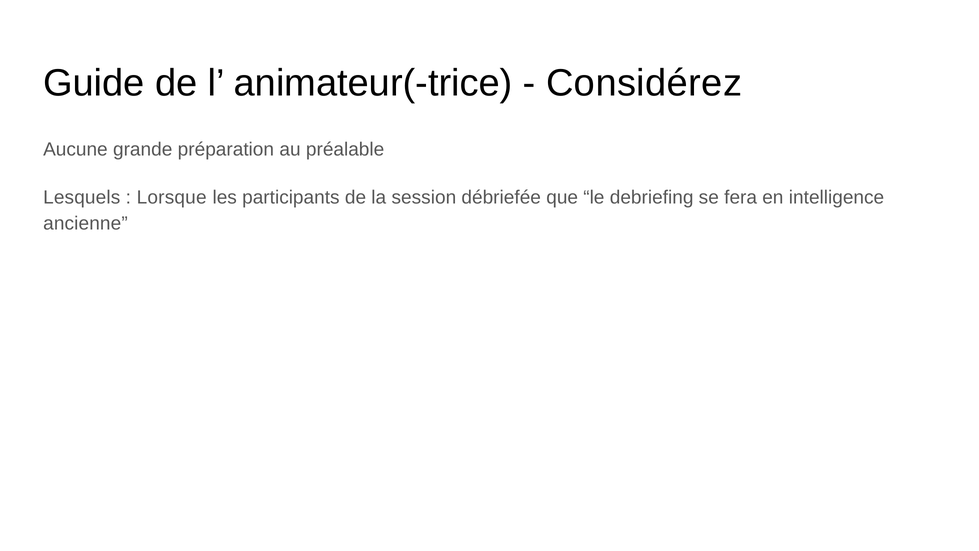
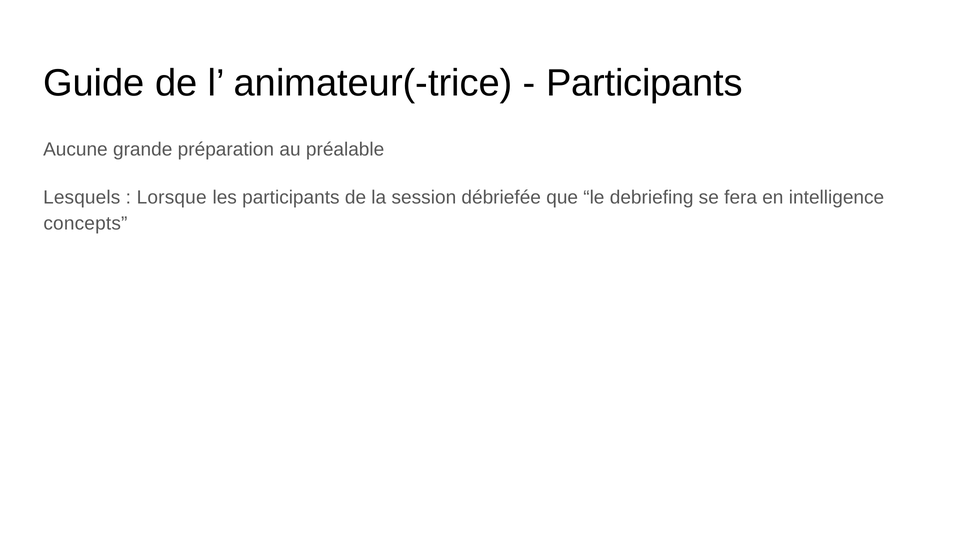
Considérez at (644, 83): Considérez -> Participants
ancienne: ancienne -> concepts
